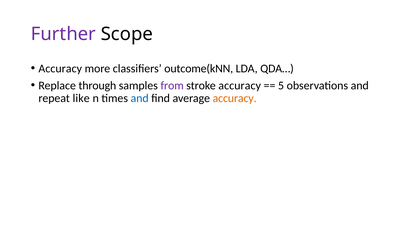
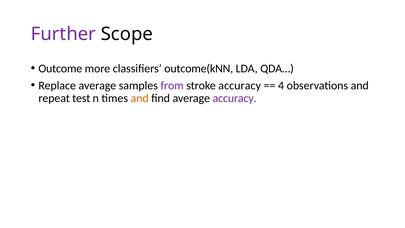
Accuracy at (60, 68): Accuracy -> Outcome
Replace through: through -> average
5: 5 -> 4
like: like -> test
and at (140, 98) colour: blue -> orange
accuracy at (235, 98) colour: orange -> purple
